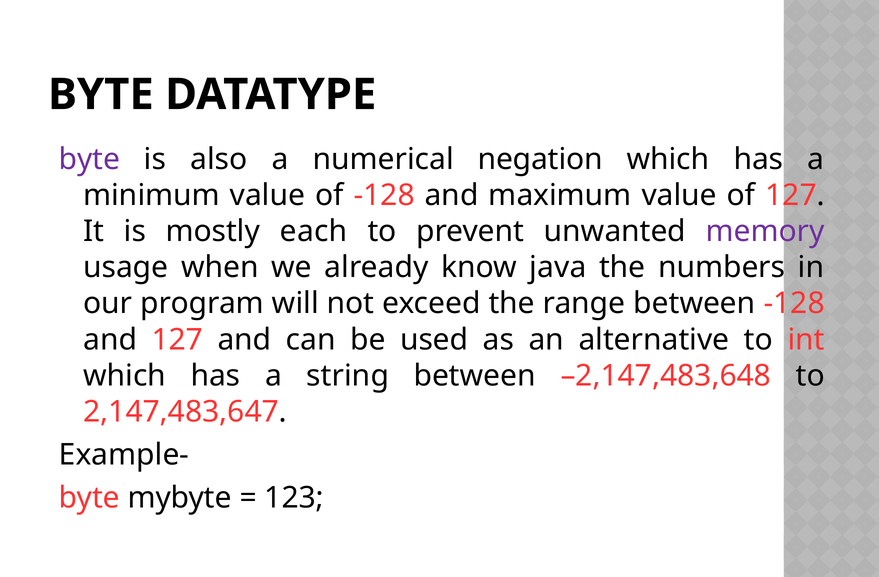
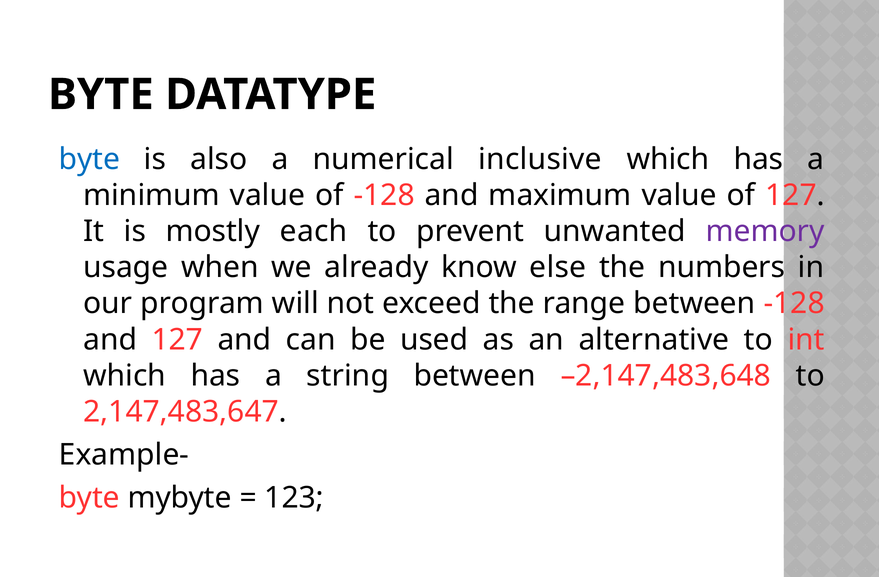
byte at (89, 159) colour: purple -> blue
negation: negation -> inclusive
java: java -> else
